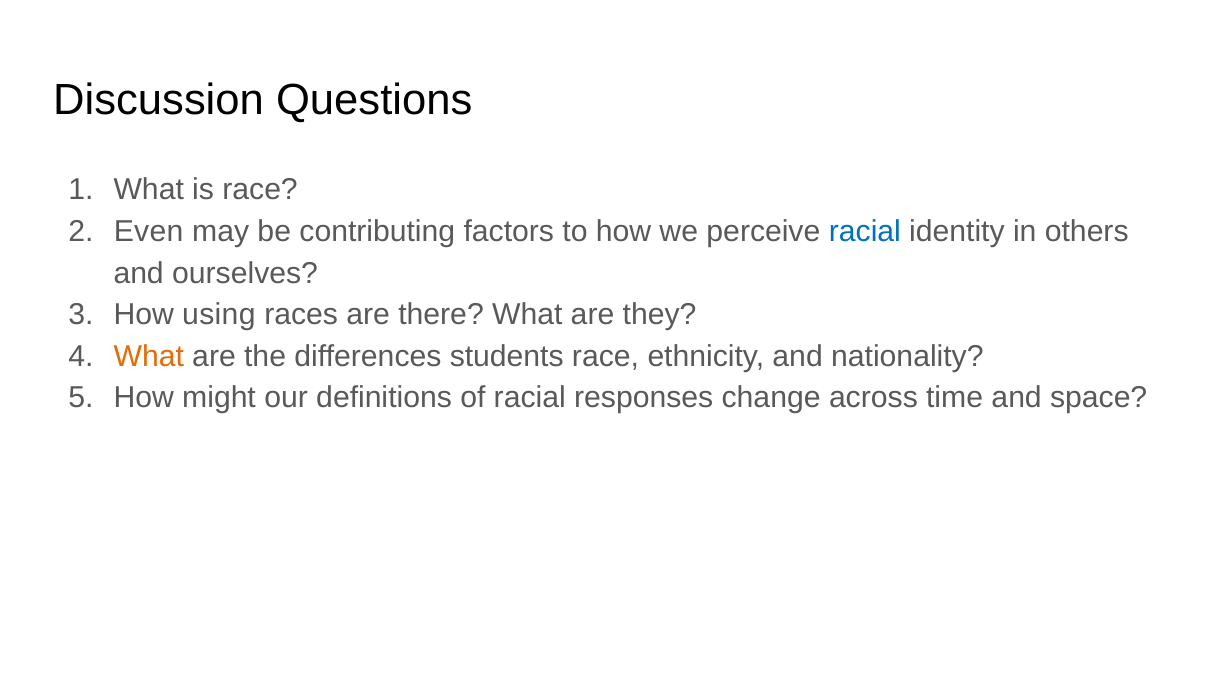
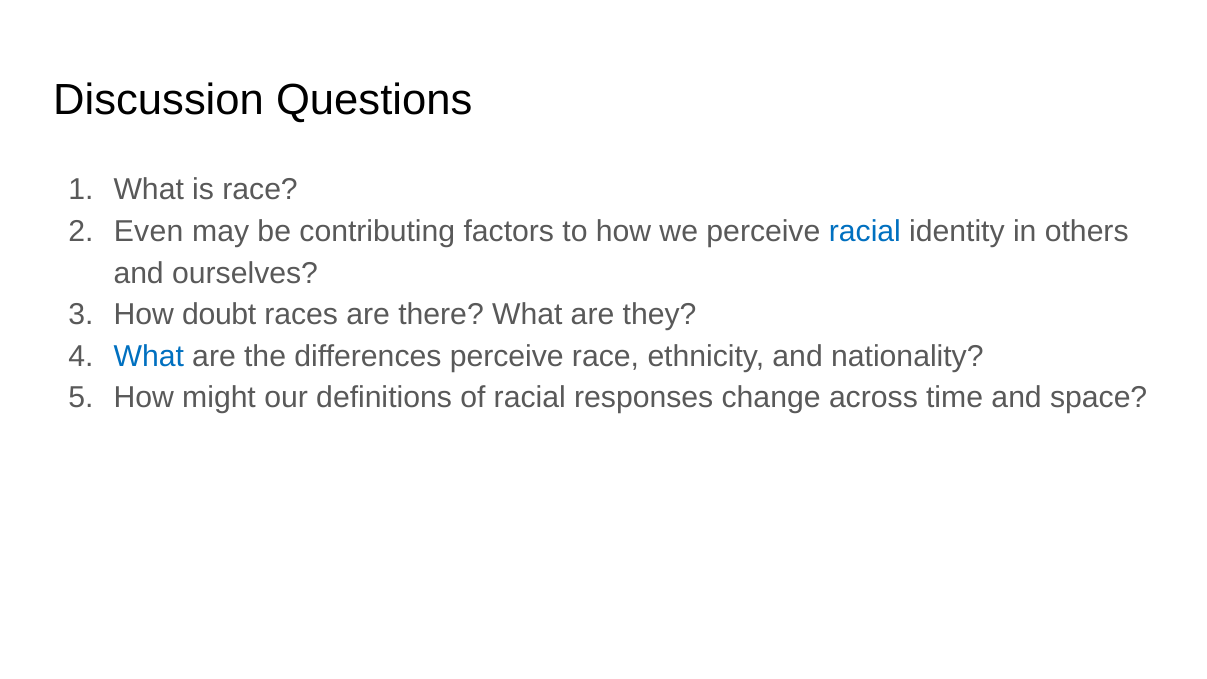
using: using -> doubt
What at (149, 356) colour: orange -> blue
differences students: students -> perceive
